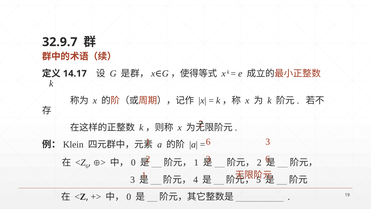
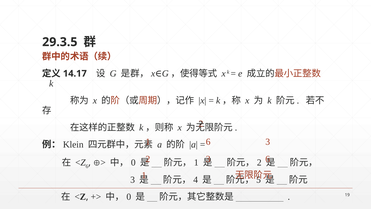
32.9.7: 32.9.7 -> 29.3.5
